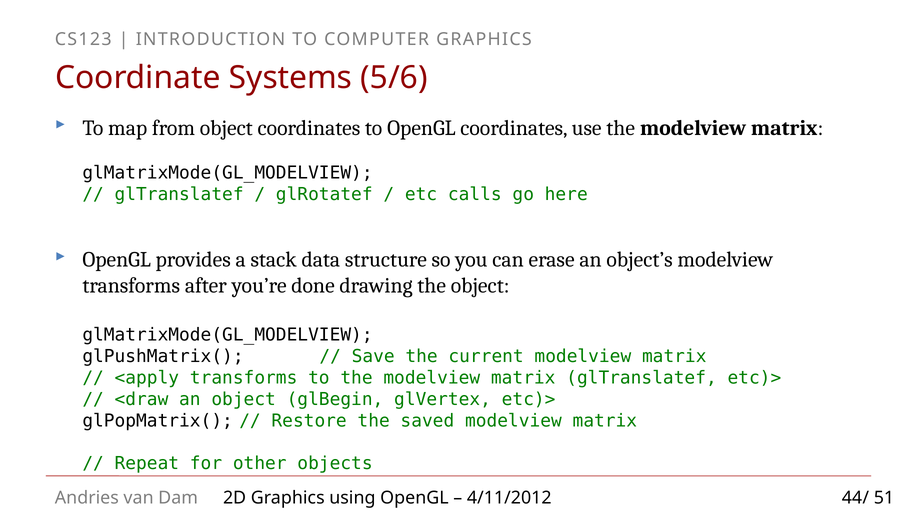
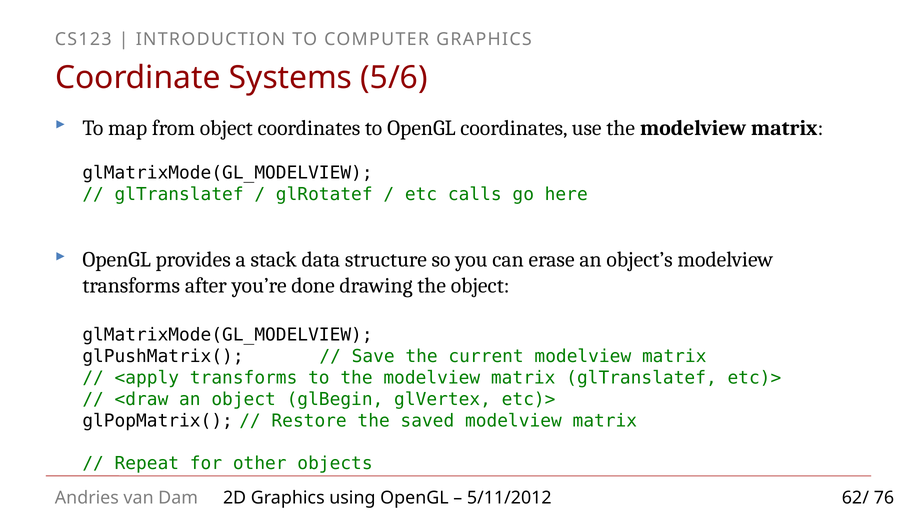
4/11/2012: 4/11/2012 -> 5/11/2012
44: 44 -> 62
51: 51 -> 76
